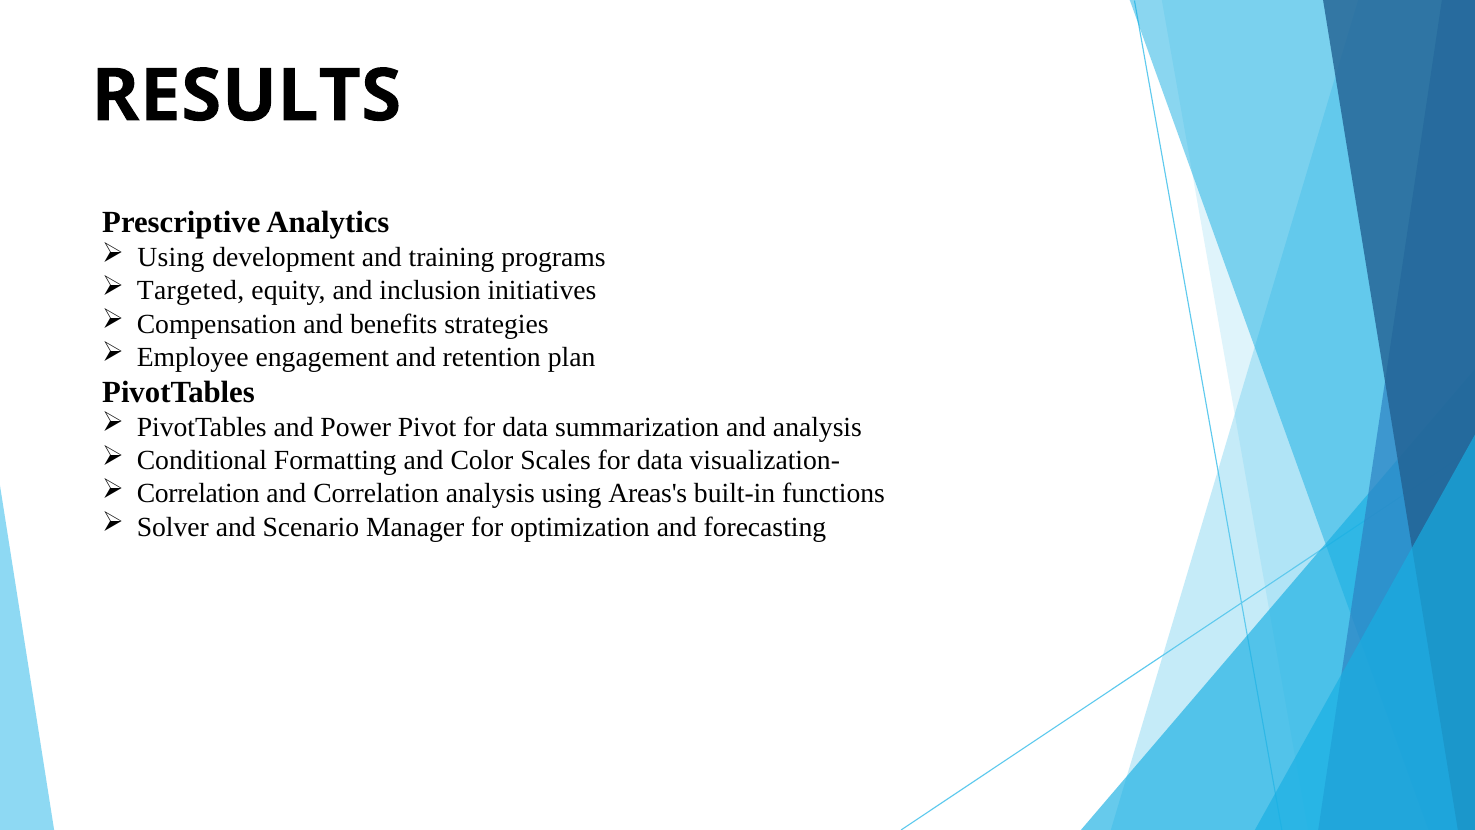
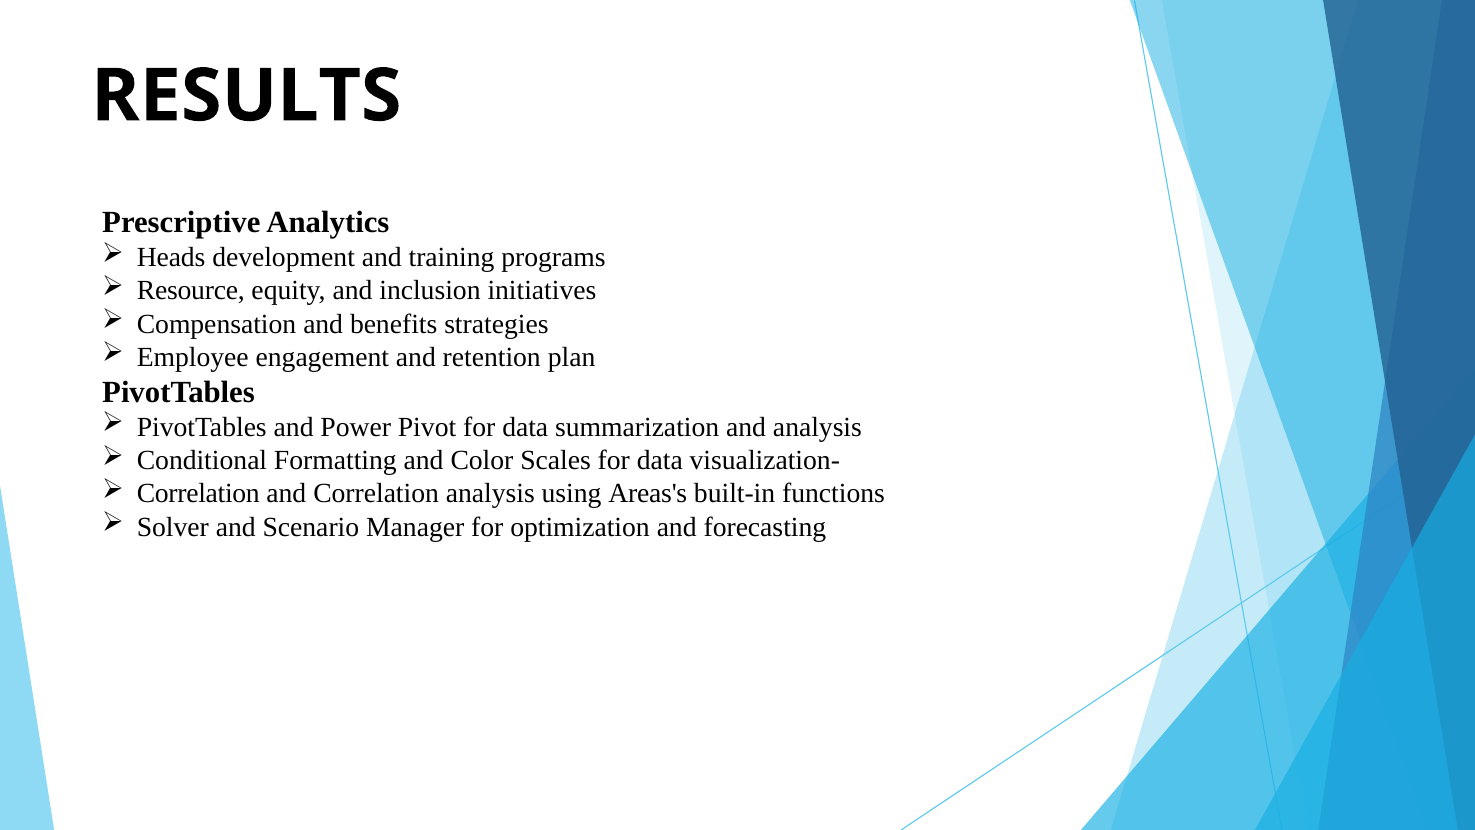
Using at (171, 258): Using -> Heads
Targeted: Targeted -> Resource
